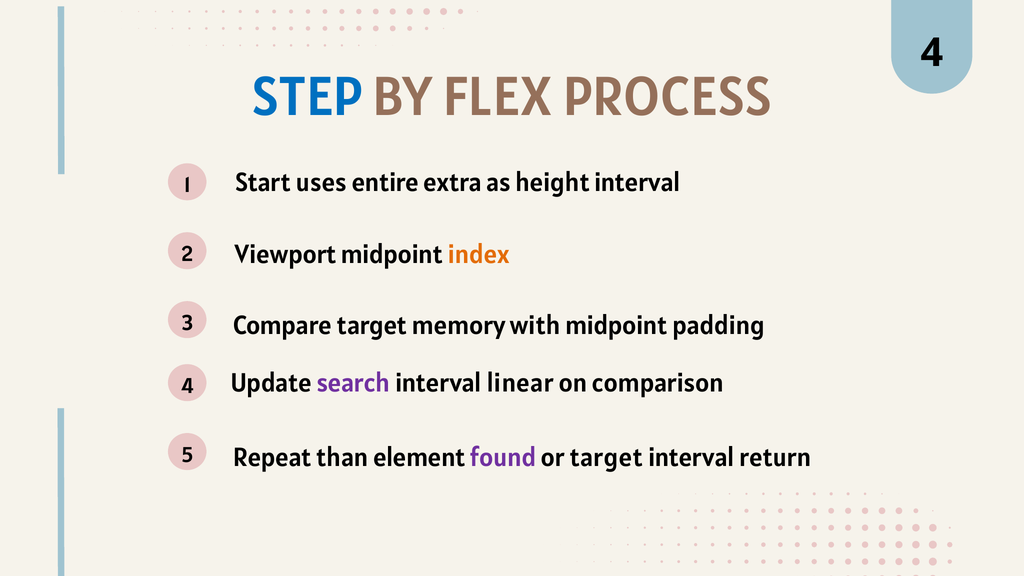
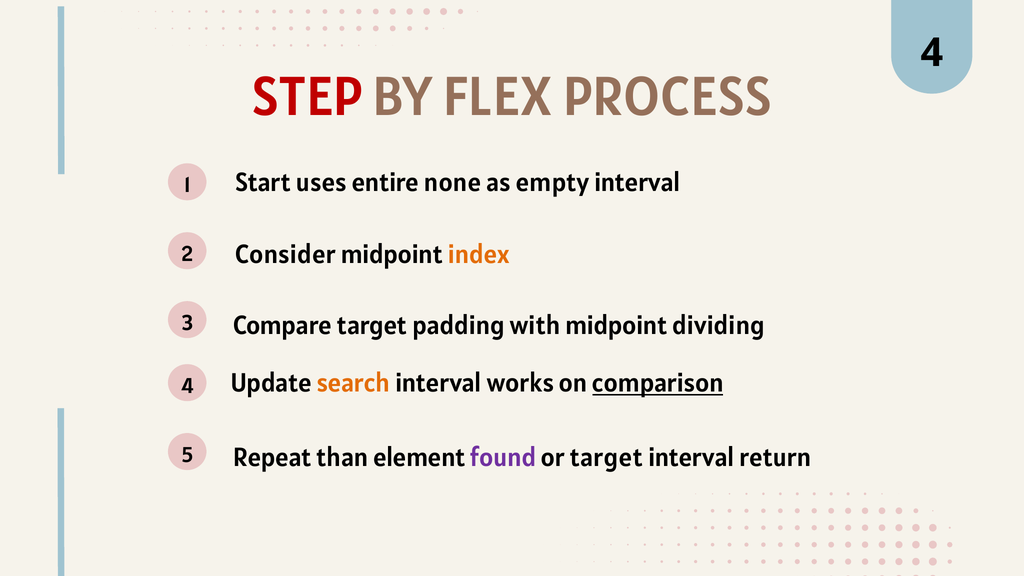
STEP colour: blue -> red
extra: extra -> none
height: height -> empty
Viewport: Viewport -> Consider
memory: memory -> padding
padding: padding -> dividing
search colour: purple -> orange
linear: linear -> works
comparison underline: none -> present
